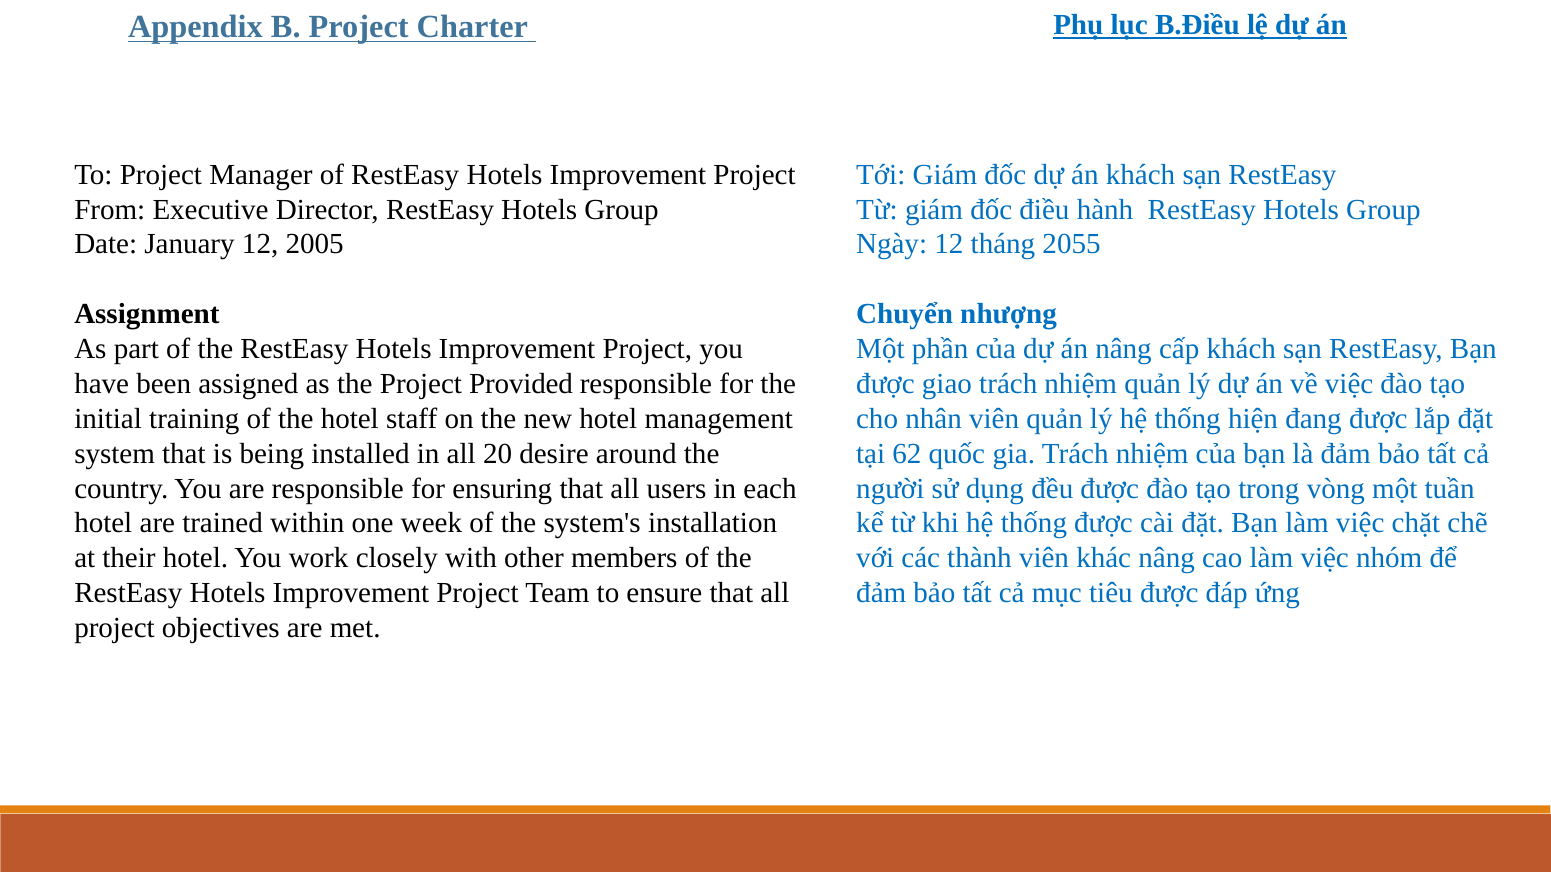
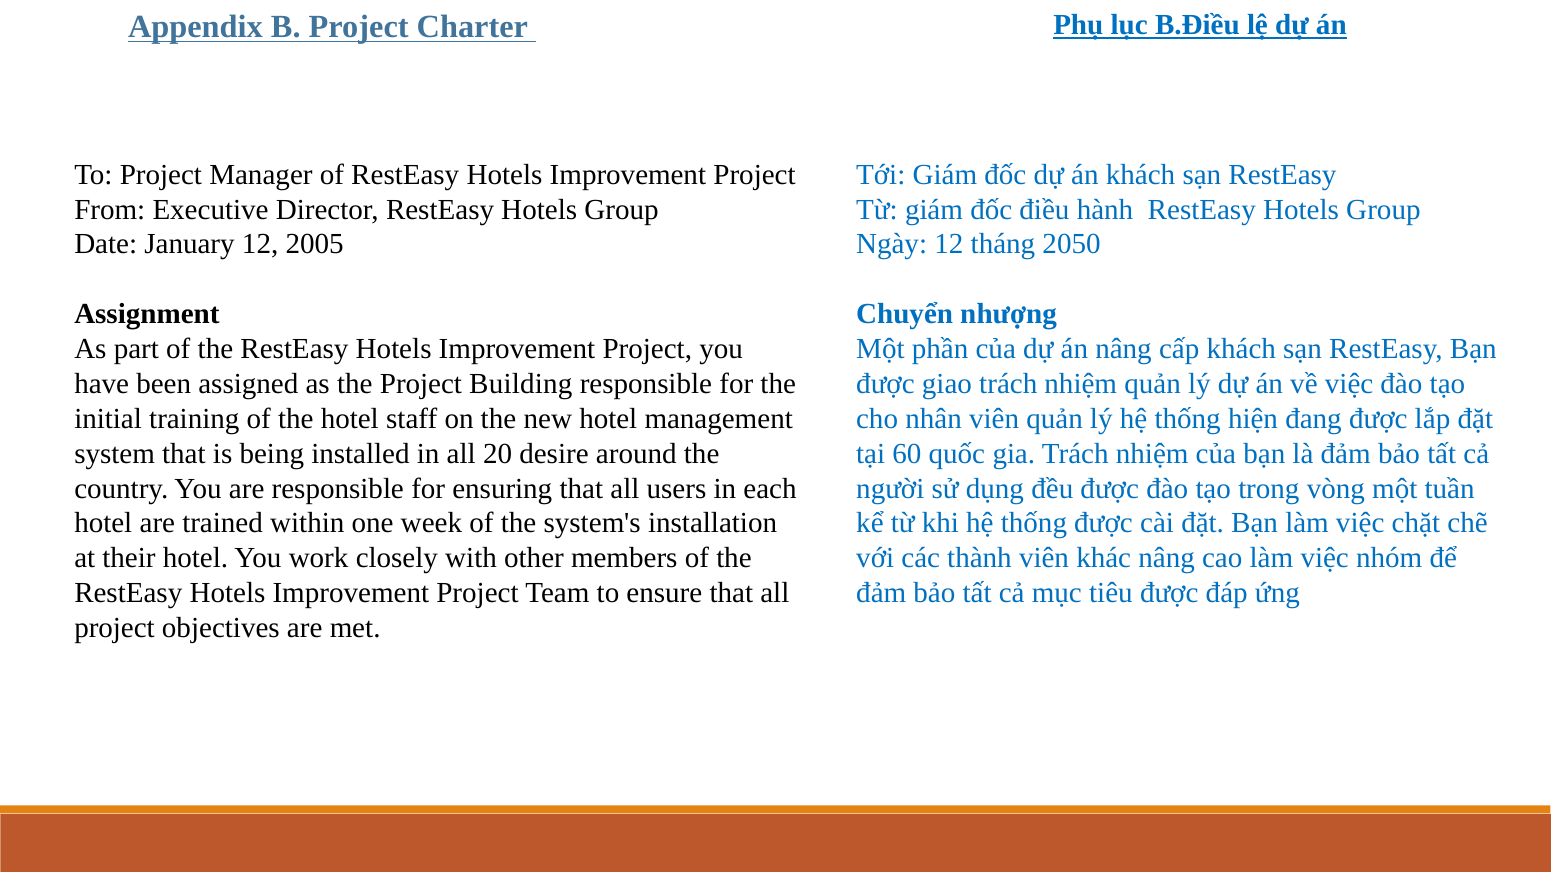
2055: 2055 -> 2050
Provided: Provided -> Building
62: 62 -> 60
